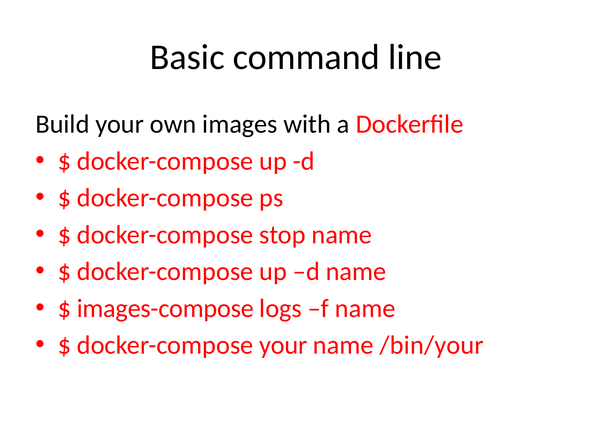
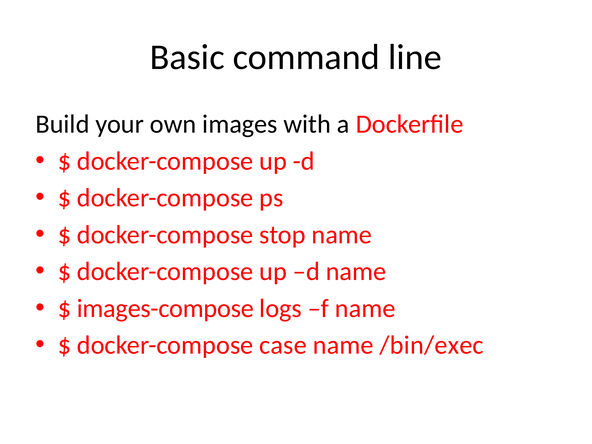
docker-compose your: your -> case
/bin/your: /bin/your -> /bin/exec
